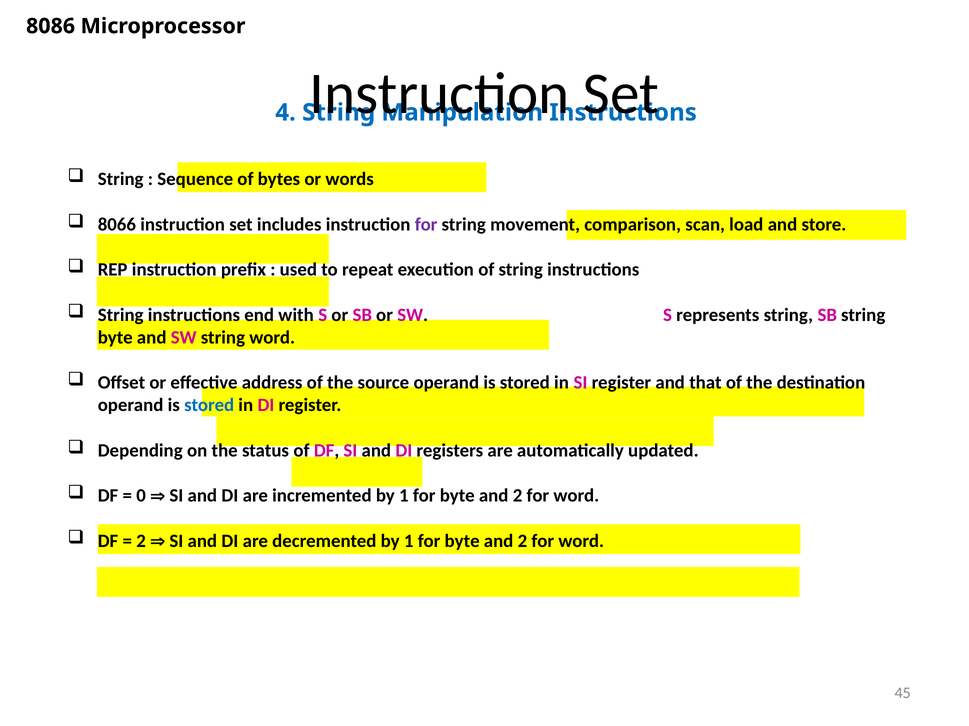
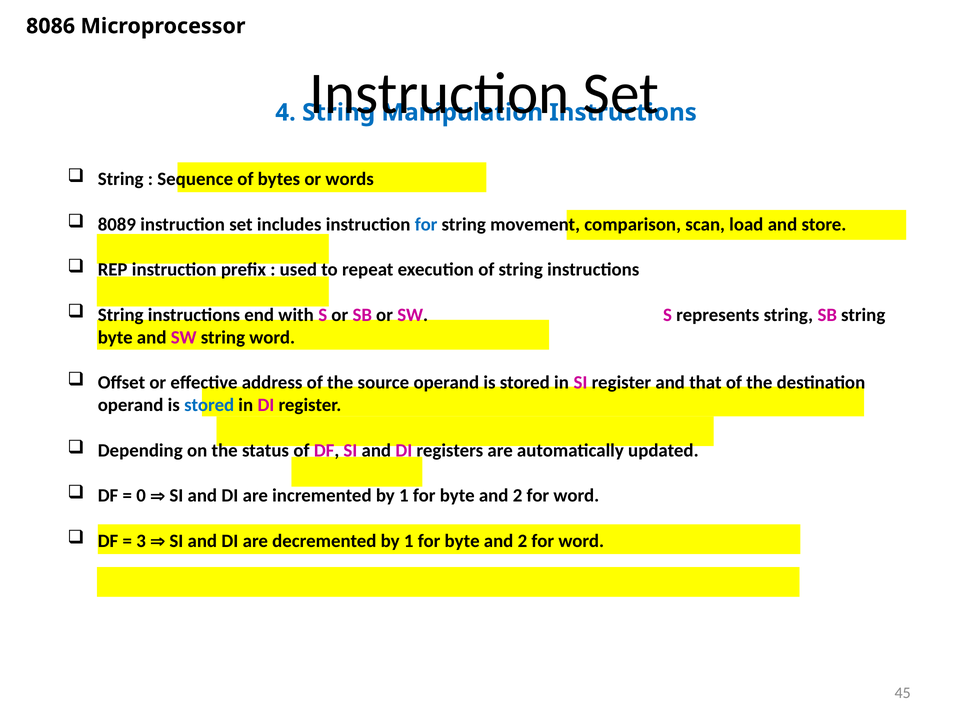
8066: 8066 -> 8089
for at (426, 225) colour: purple -> blue
2 at (141, 541): 2 -> 3
